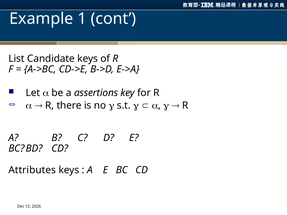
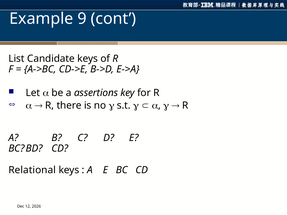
1: 1 -> 9
Attributes: Attributes -> Relational
